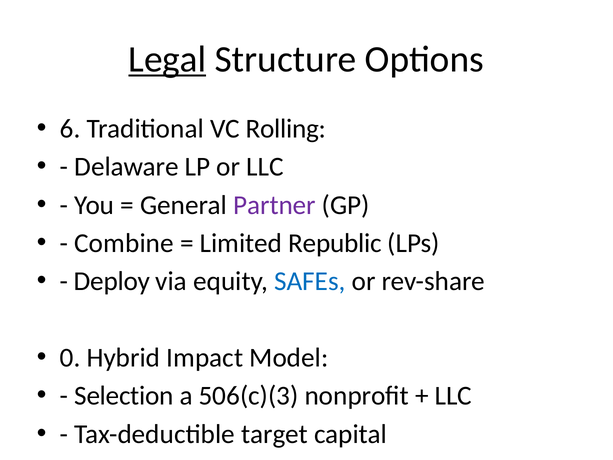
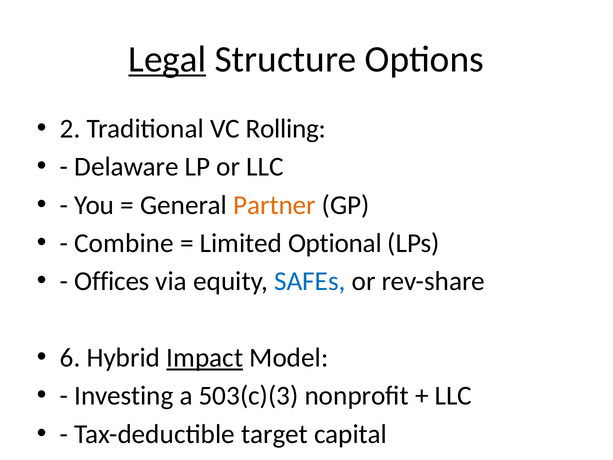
6: 6 -> 2
Partner colour: purple -> orange
Republic: Republic -> Optional
Deploy: Deploy -> Offices
0: 0 -> 6
Impact underline: none -> present
Selection: Selection -> Investing
506(c)(3: 506(c)(3 -> 503(c)(3
